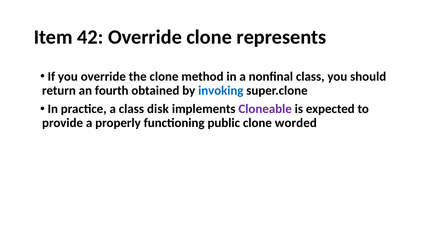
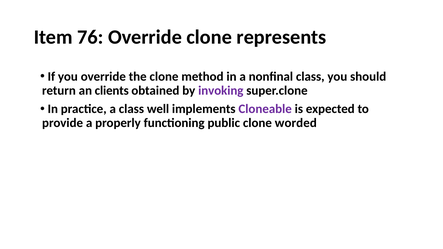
42: 42 -> 76
fourth: fourth -> clients
invoking colour: blue -> purple
disk: disk -> well
